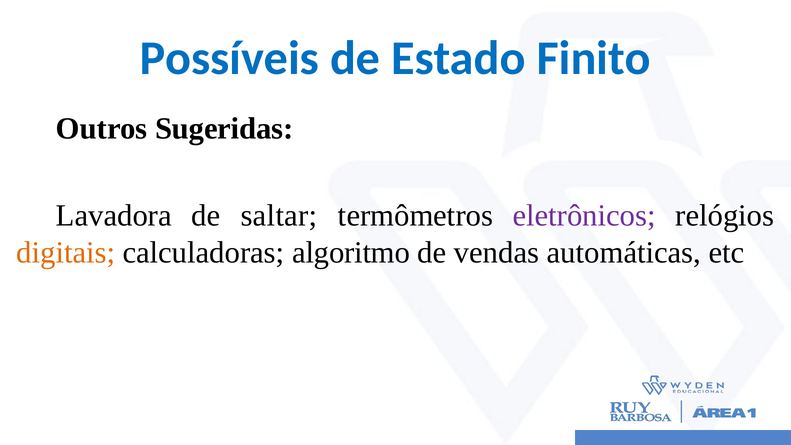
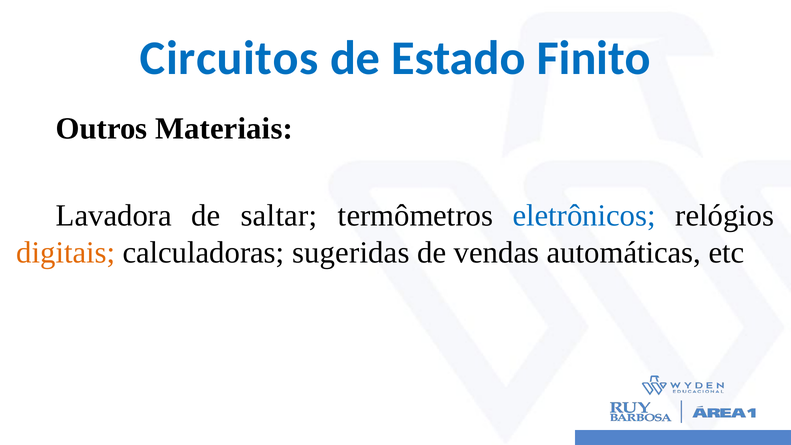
Possíveis: Possíveis -> Circuitos
Sugeridas: Sugeridas -> Materiais
eletrônicos colour: purple -> blue
algoritmo: algoritmo -> sugeridas
